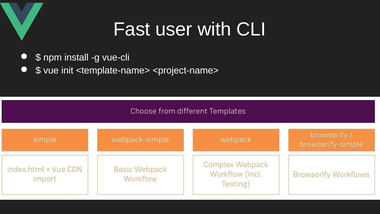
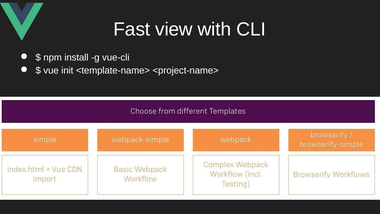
user: user -> view
